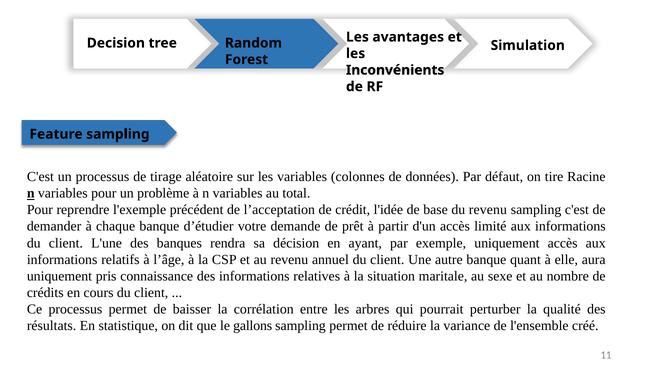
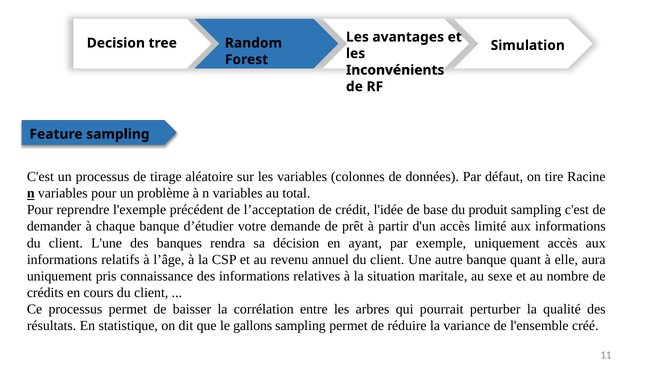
du revenu: revenu -> produit
